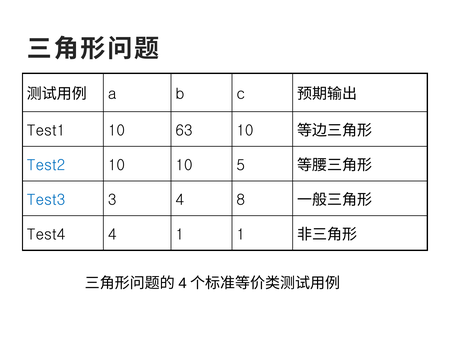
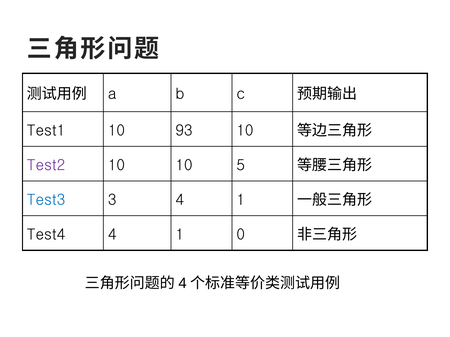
63: 63 -> 93
Test2 colour: blue -> purple
3 4 8: 8 -> 1
1 1: 1 -> 0
